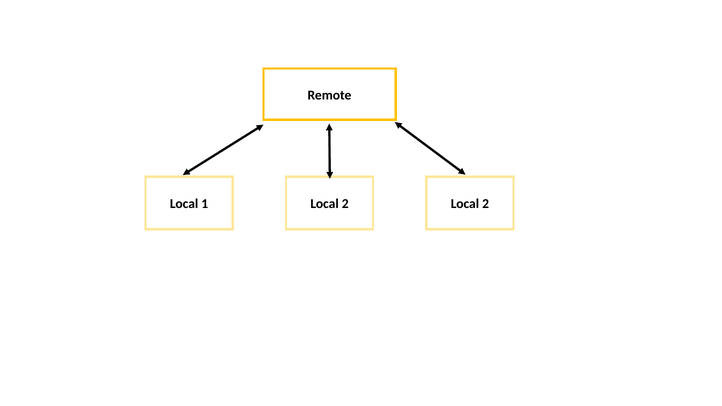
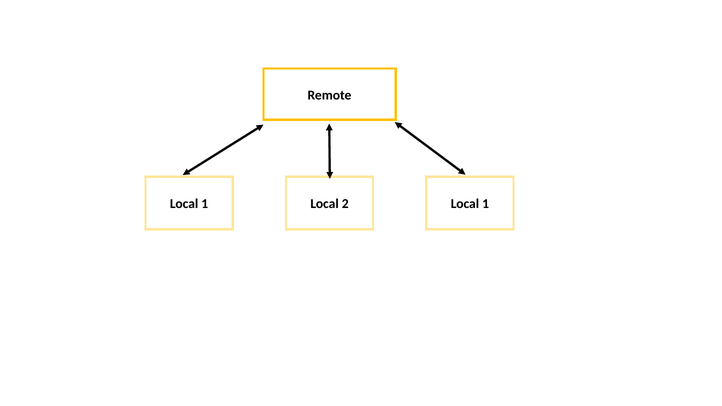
2 Local 2: 2 -> 1
